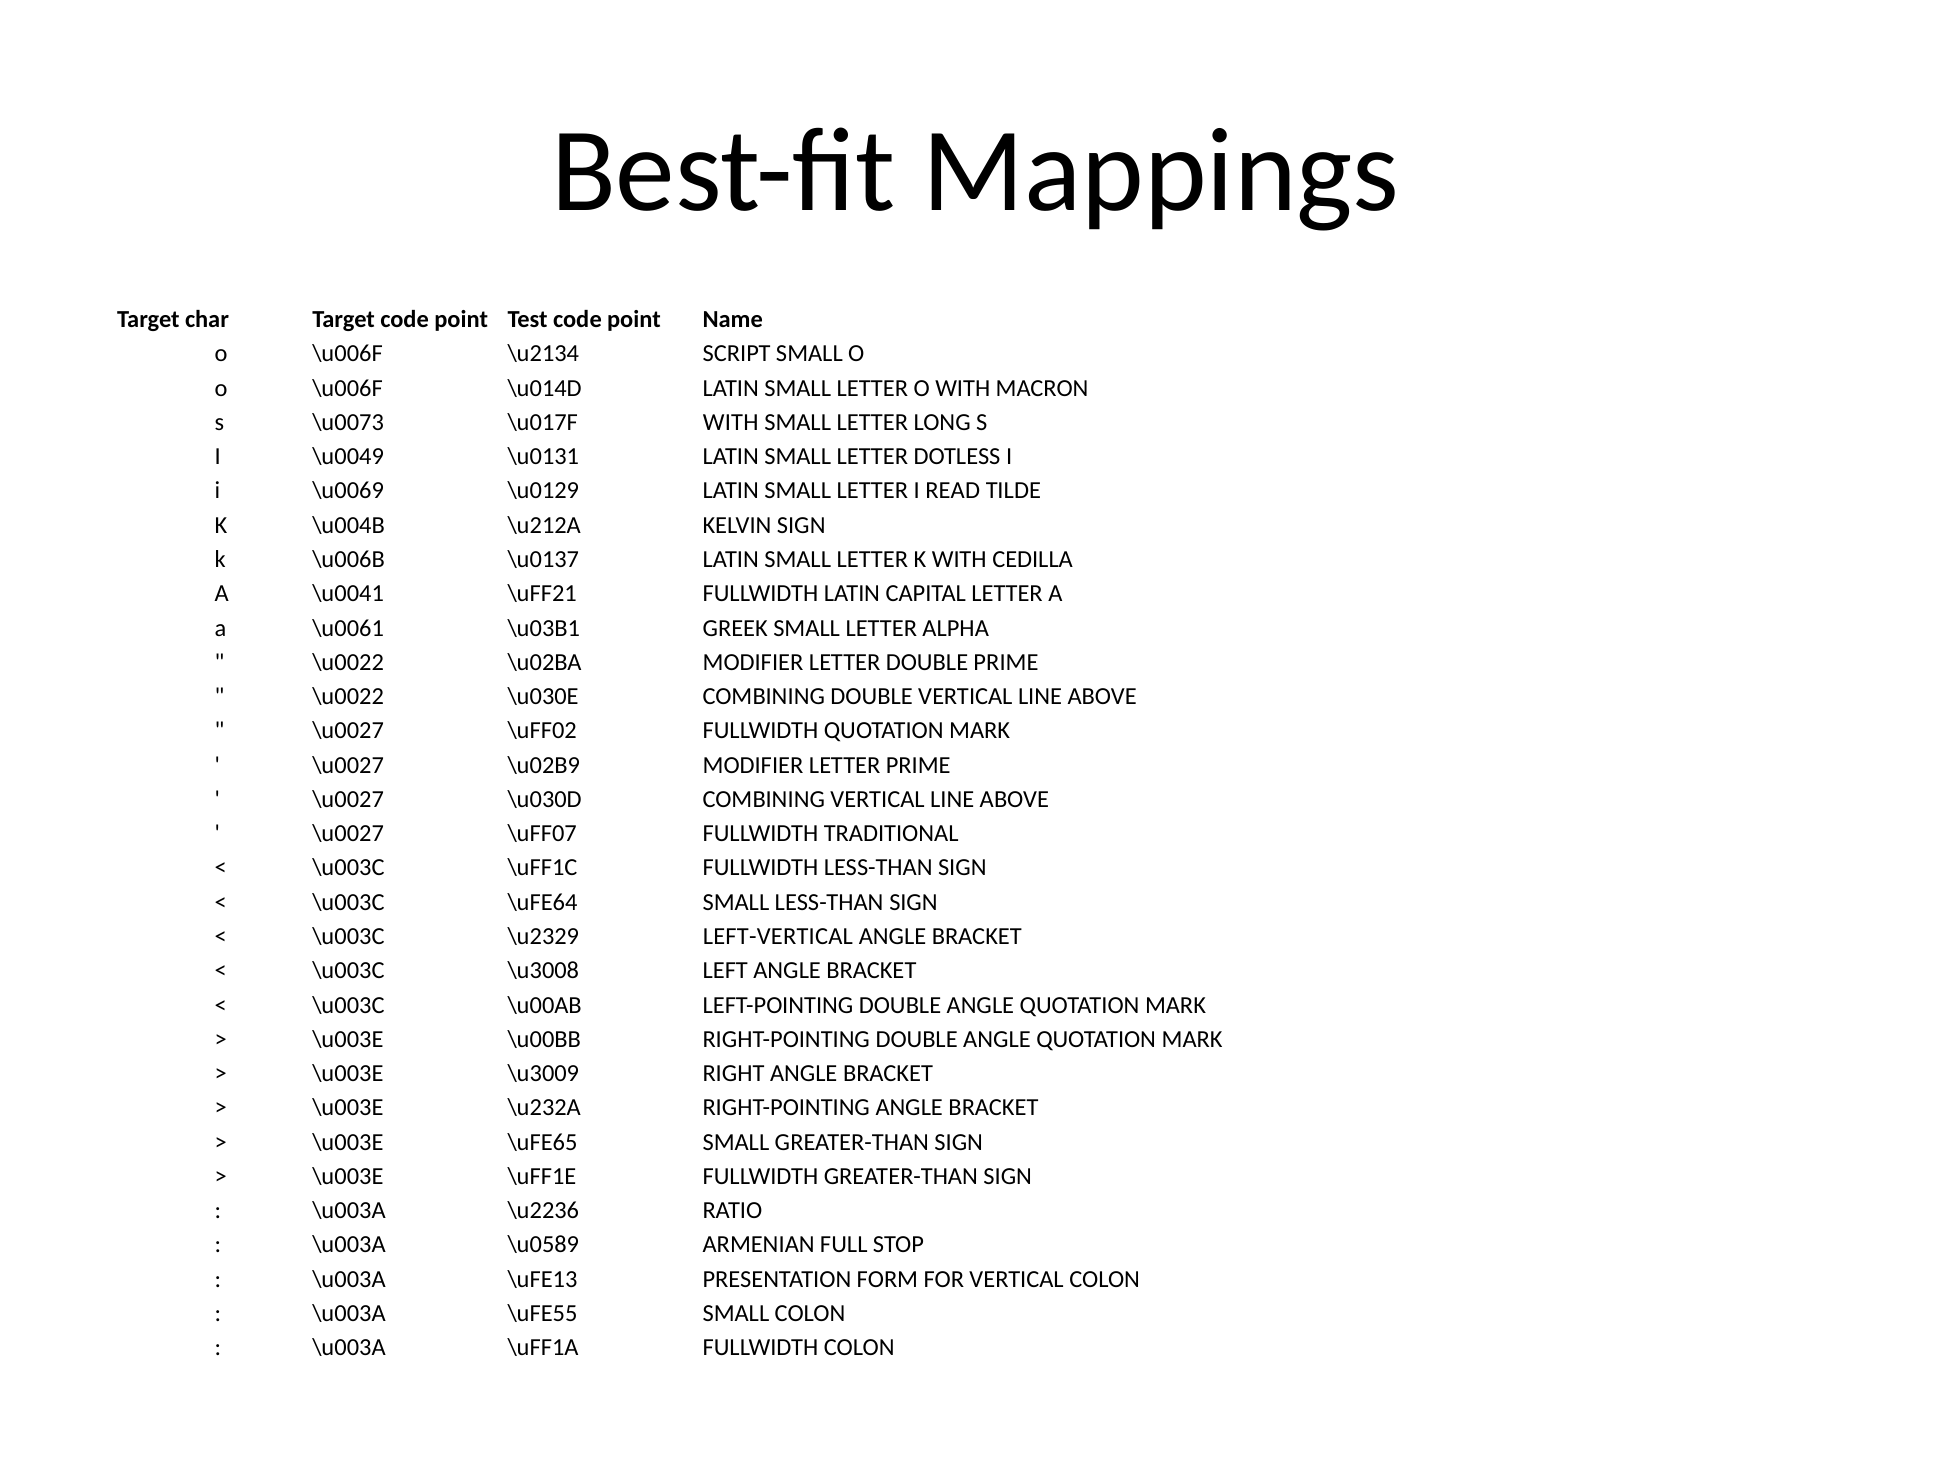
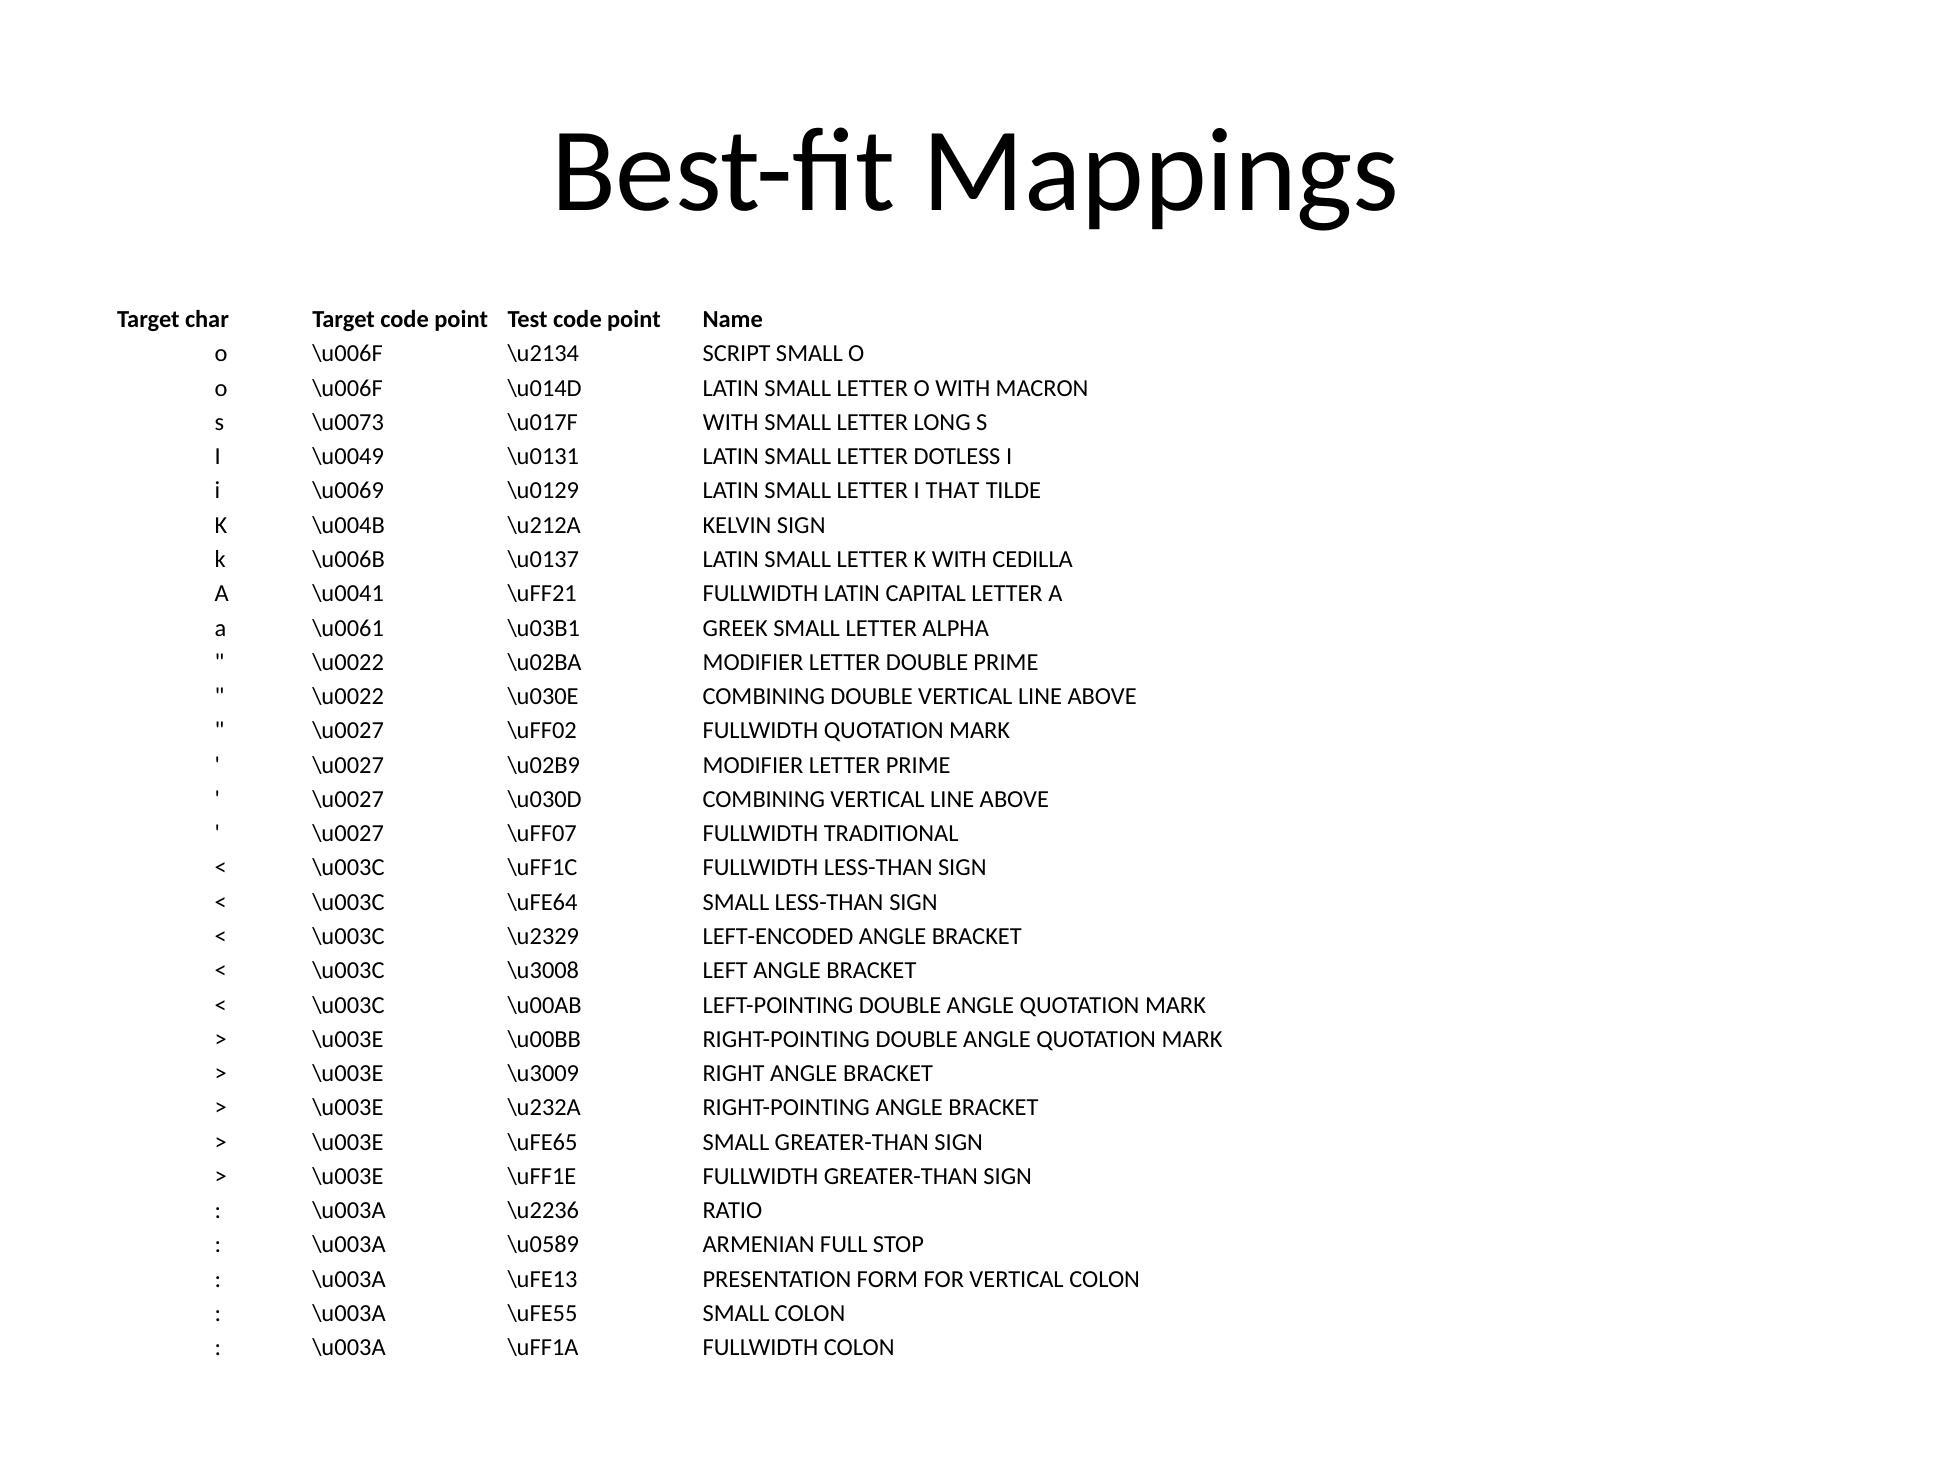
READ: READ -> THAT
LEFT-VERTICAL: LEFT-VERTICAL -> LEFT-ENCODED
